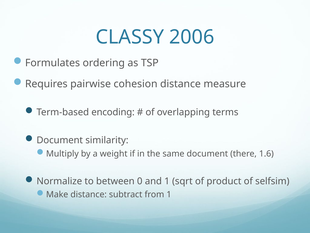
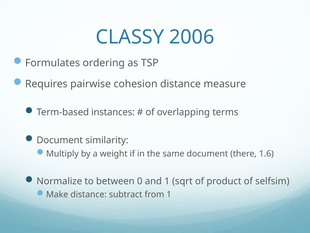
encoding: encoding -> instances
